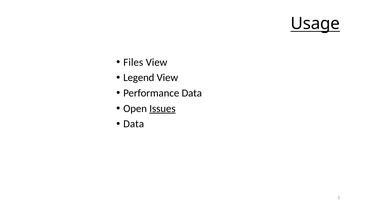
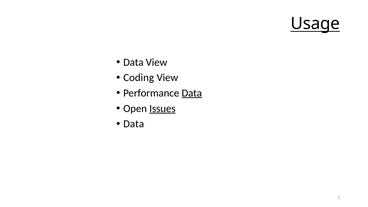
Files at (133, 62): Files -> Data
Legend: Legend -> Coding
Data at (192, 93) underline: none -> present
